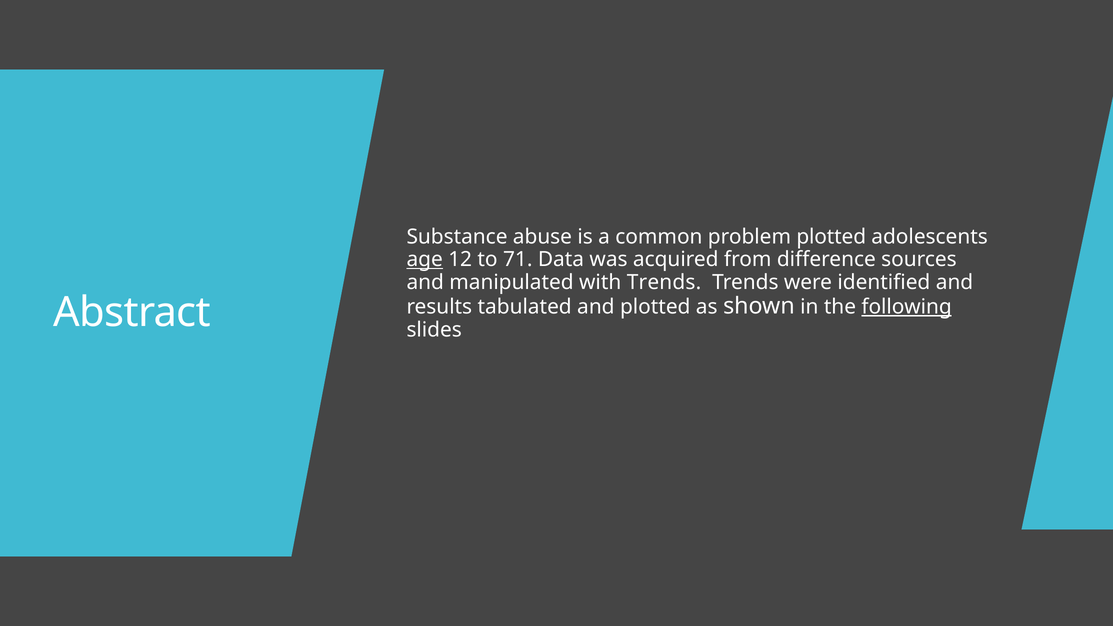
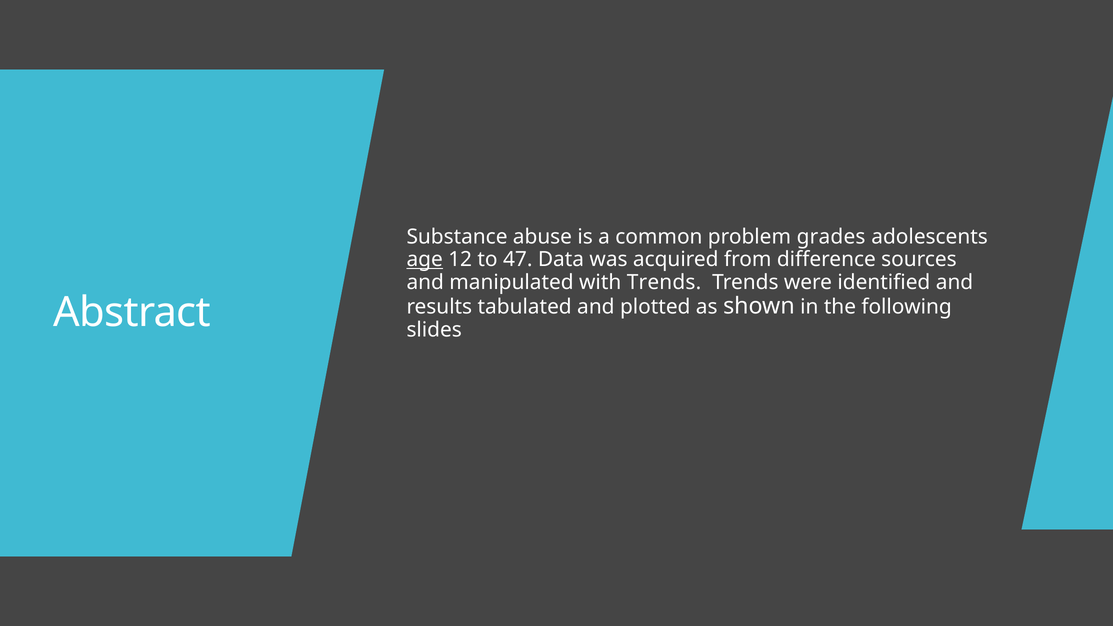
problem plotted: plotted -> grades
71: 71 -> 47
following underline: present -> none
